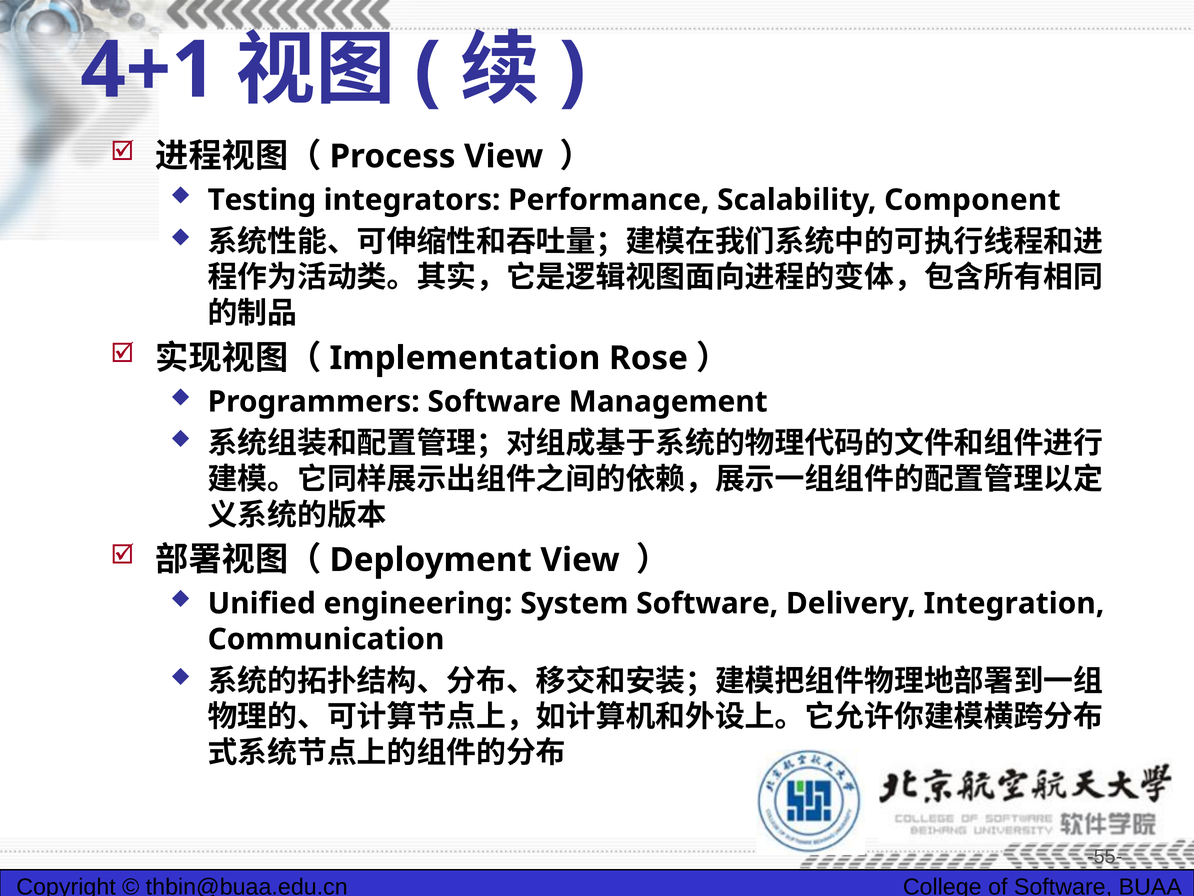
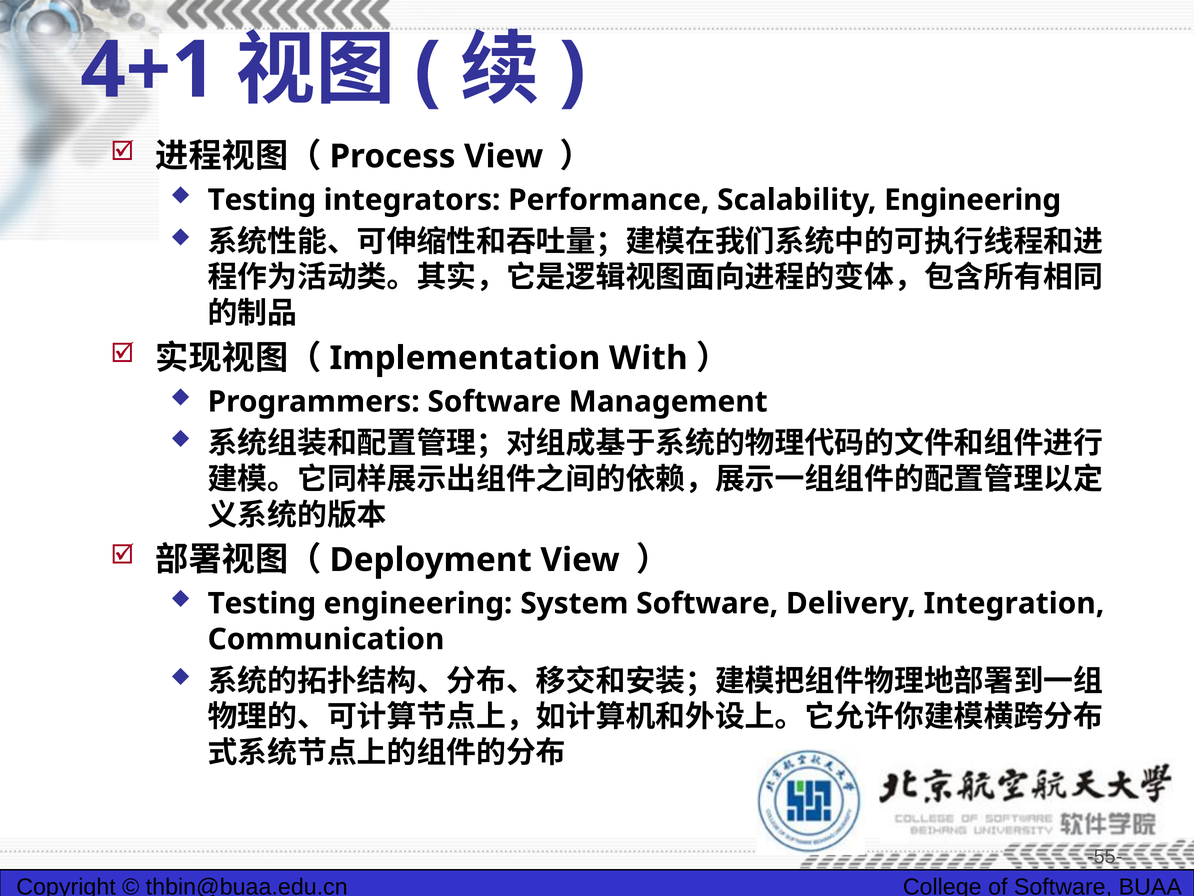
Scalability Component: Component -> Engineering
Rose: Rose -> With
Unified at (262, 603): Unified -> Testing
